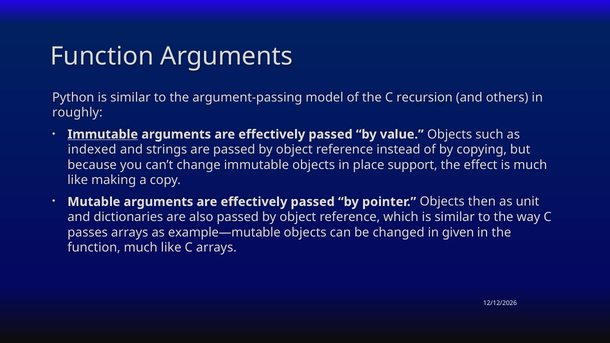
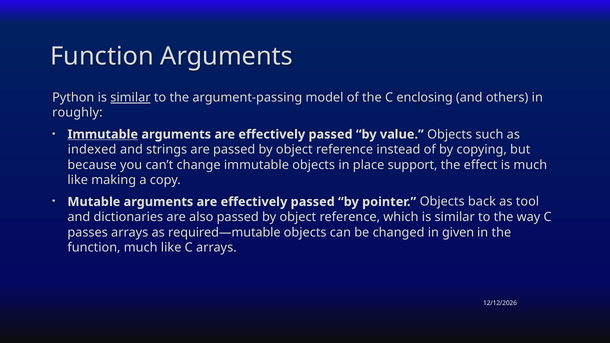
similar at (130, 97) underline: none -> present
recursion: recursion -> enclosing
then: then -> back
unit: unit -> tool
example—mutable: example—mutable -> required—mutable
